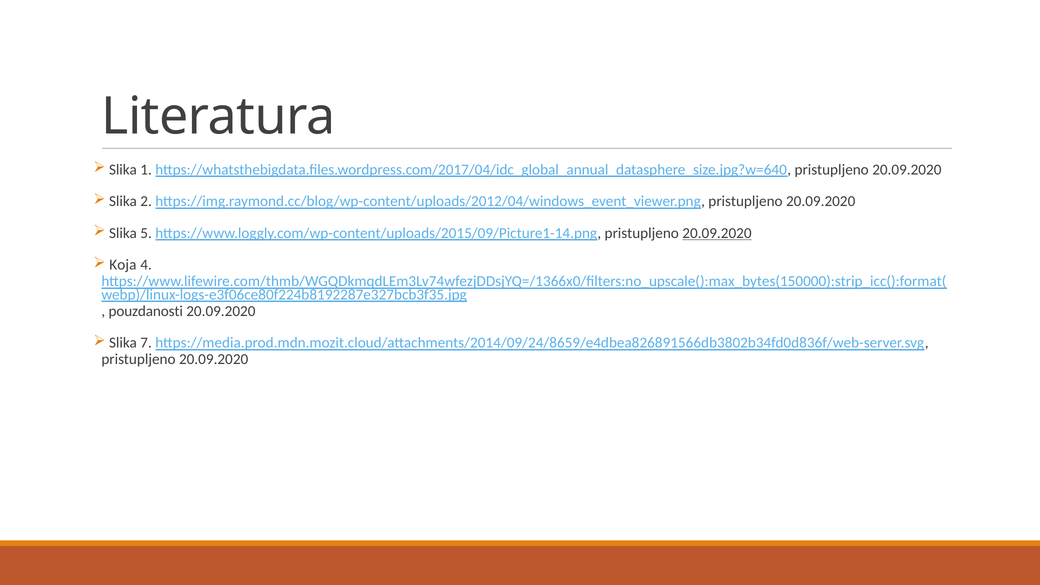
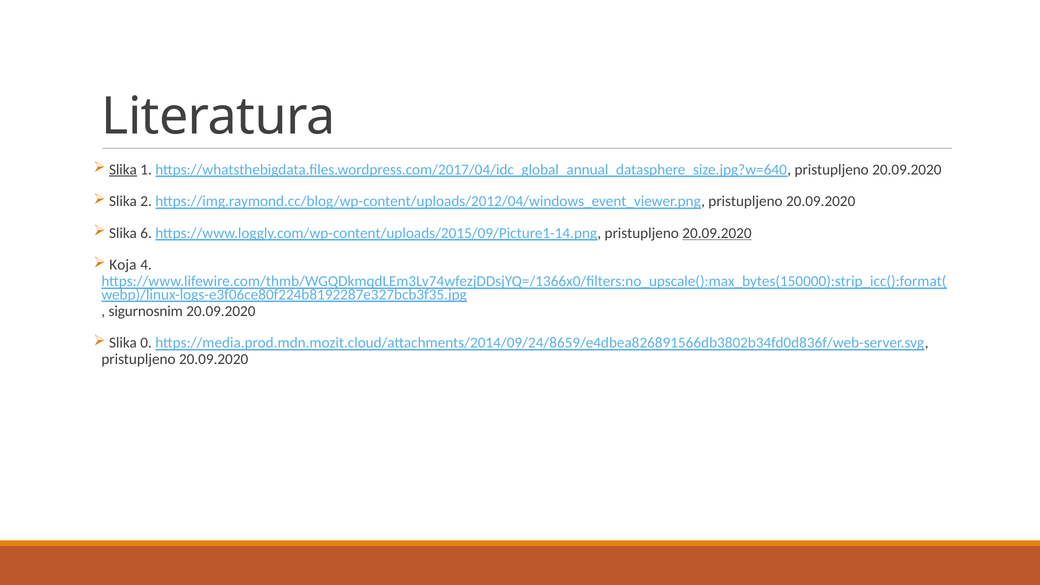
Slika at (123, 170) underline: none -> present
5: 5 -> 6
pouzdanosti: pouzdanosti -> sigurnosnim
7: 7 -> 0
